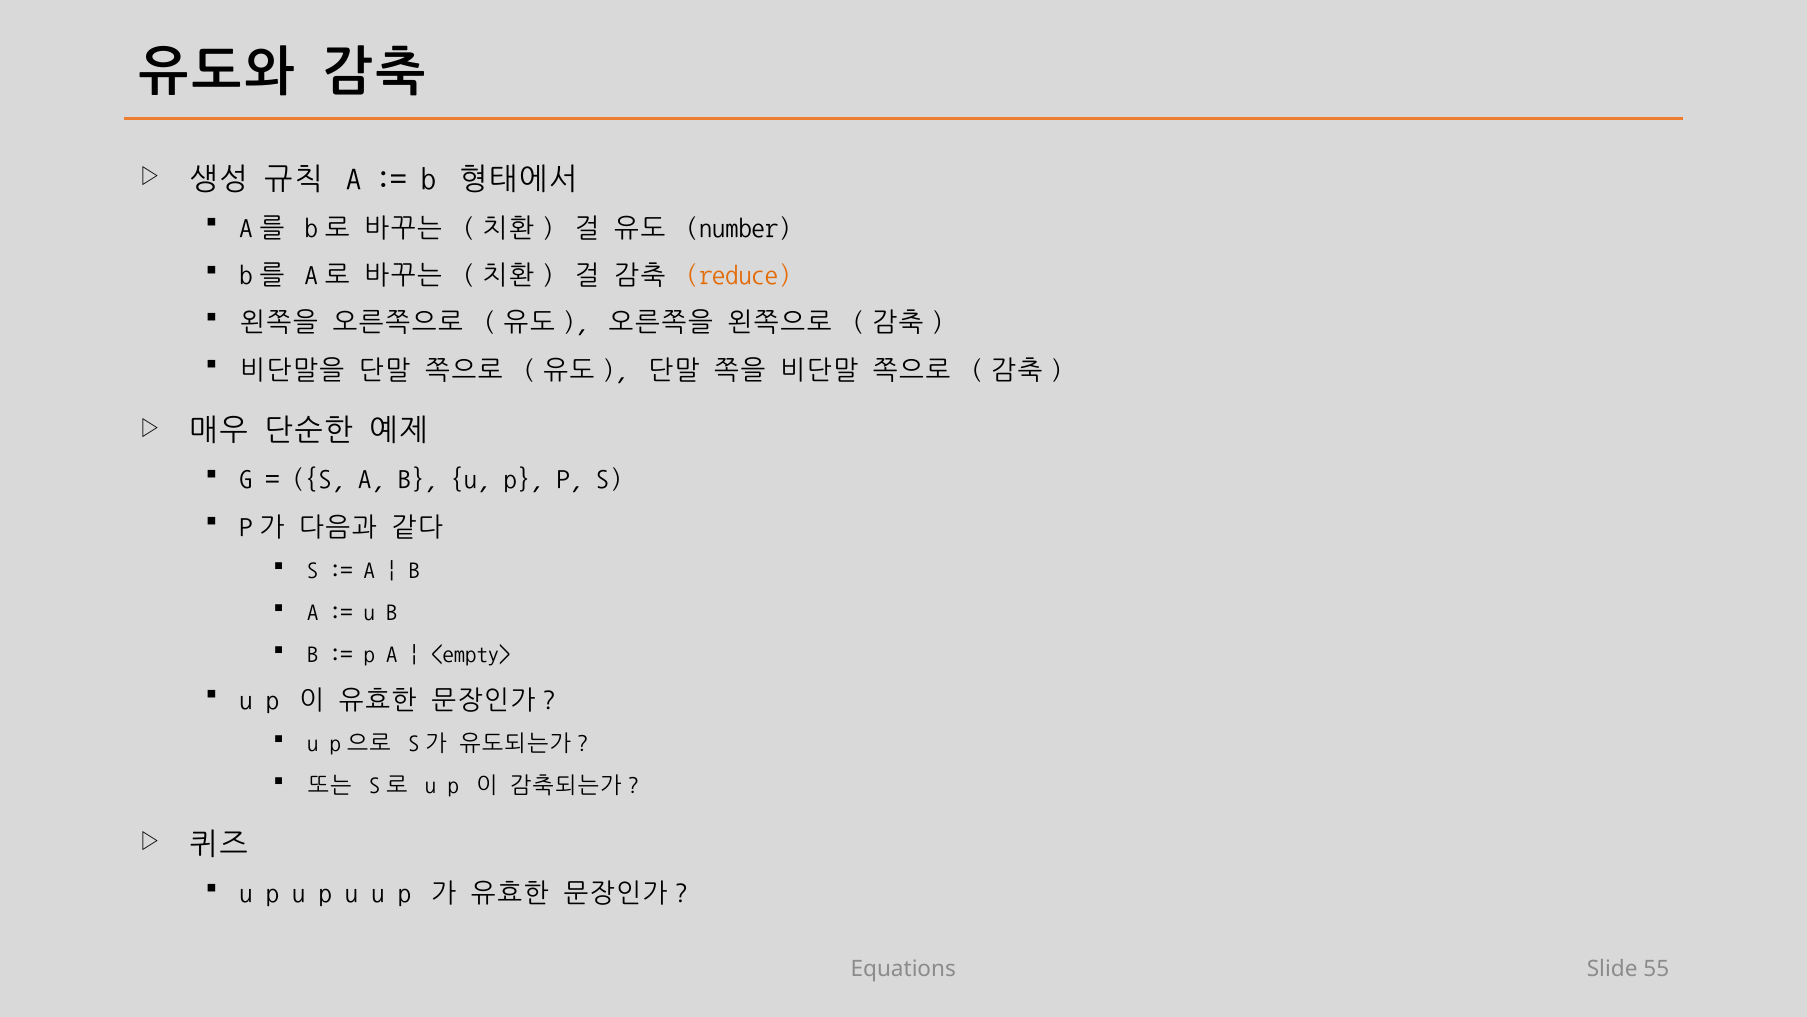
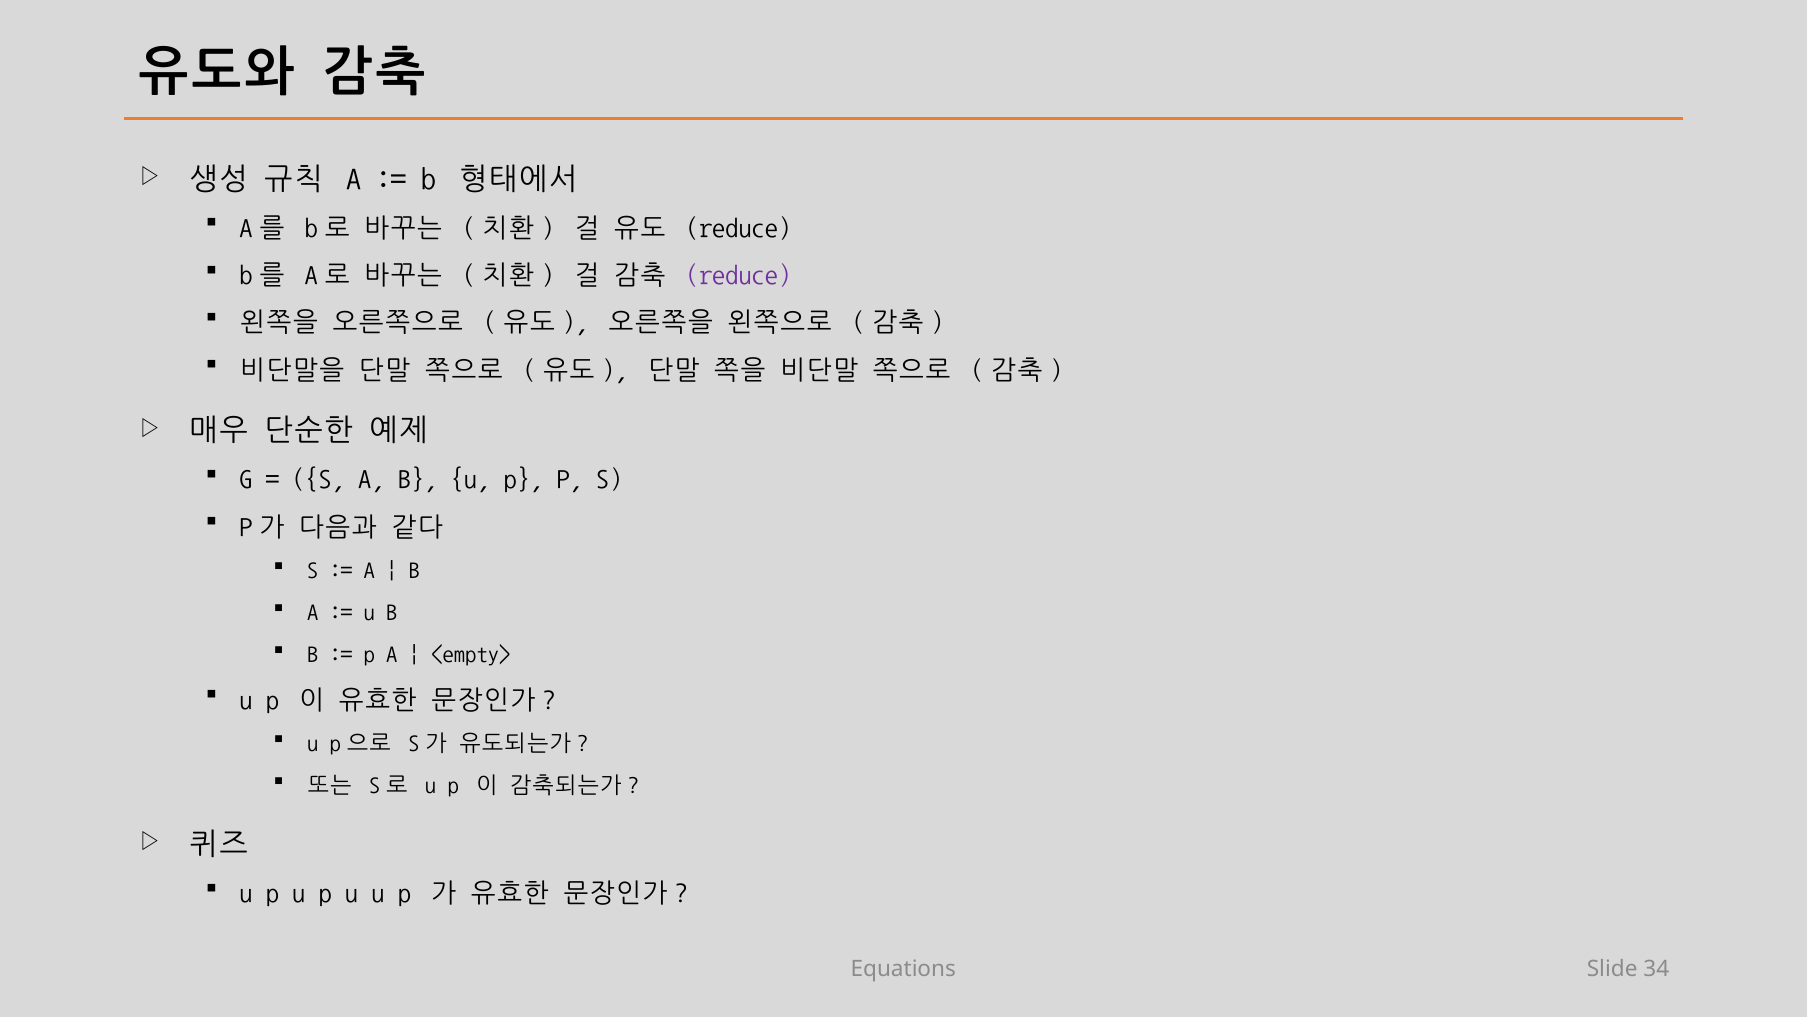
number at (739, 227): number -> reduce
reduce at (739, 275) colour: orange -> purple
55: 55 -> 34
